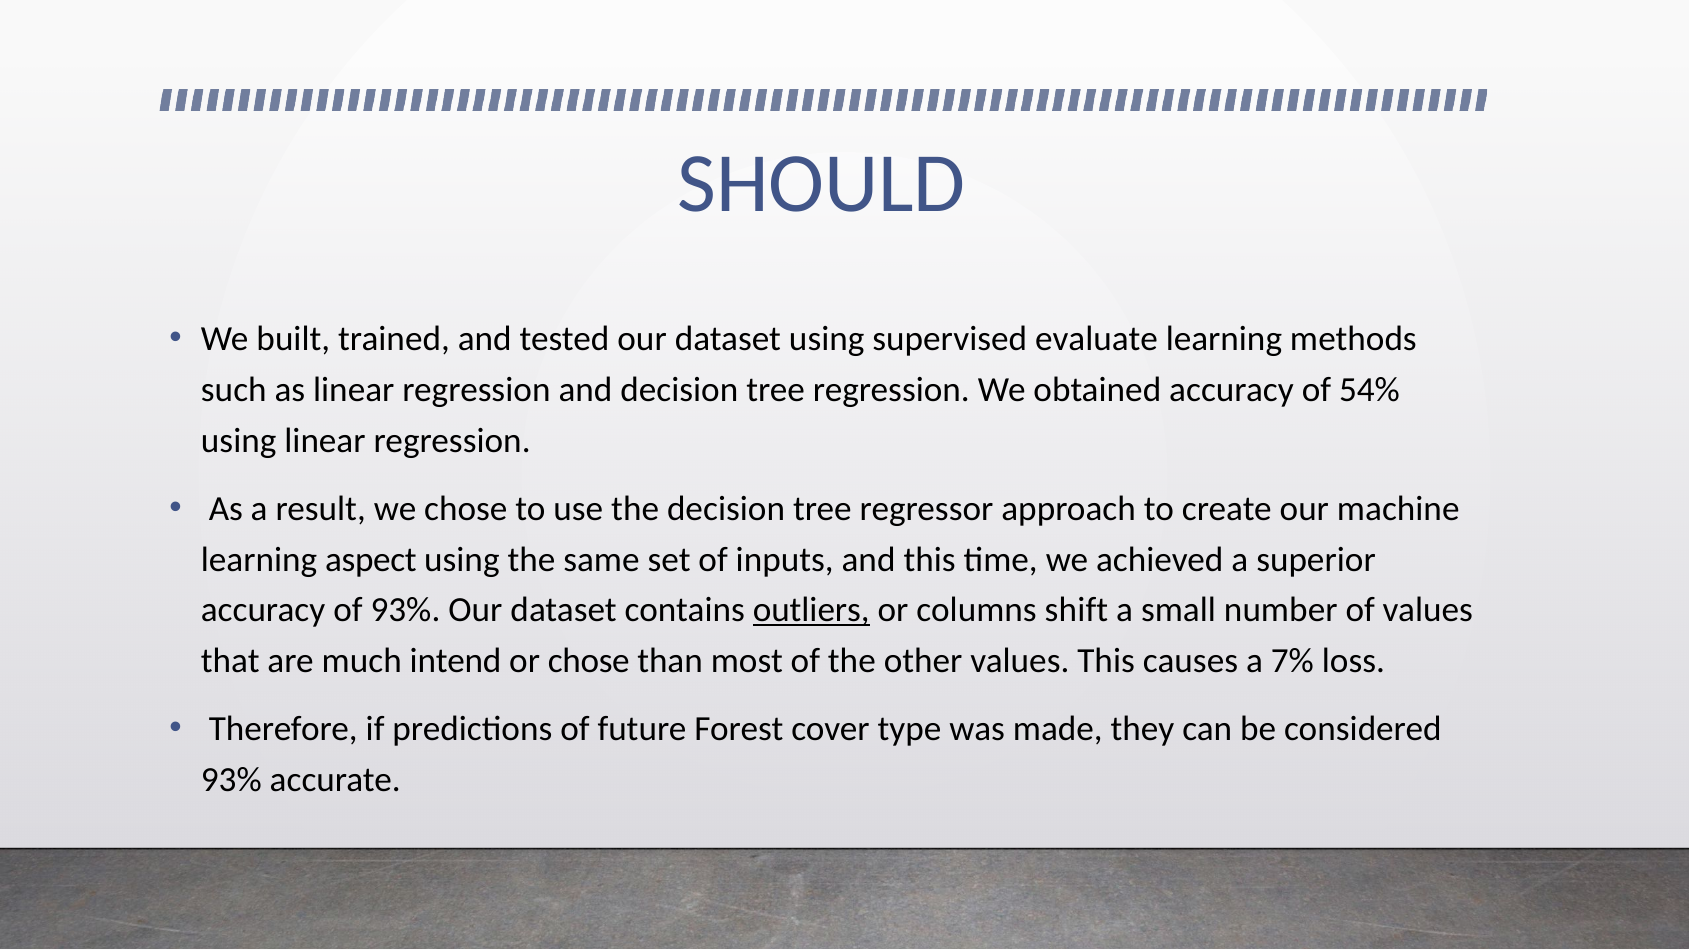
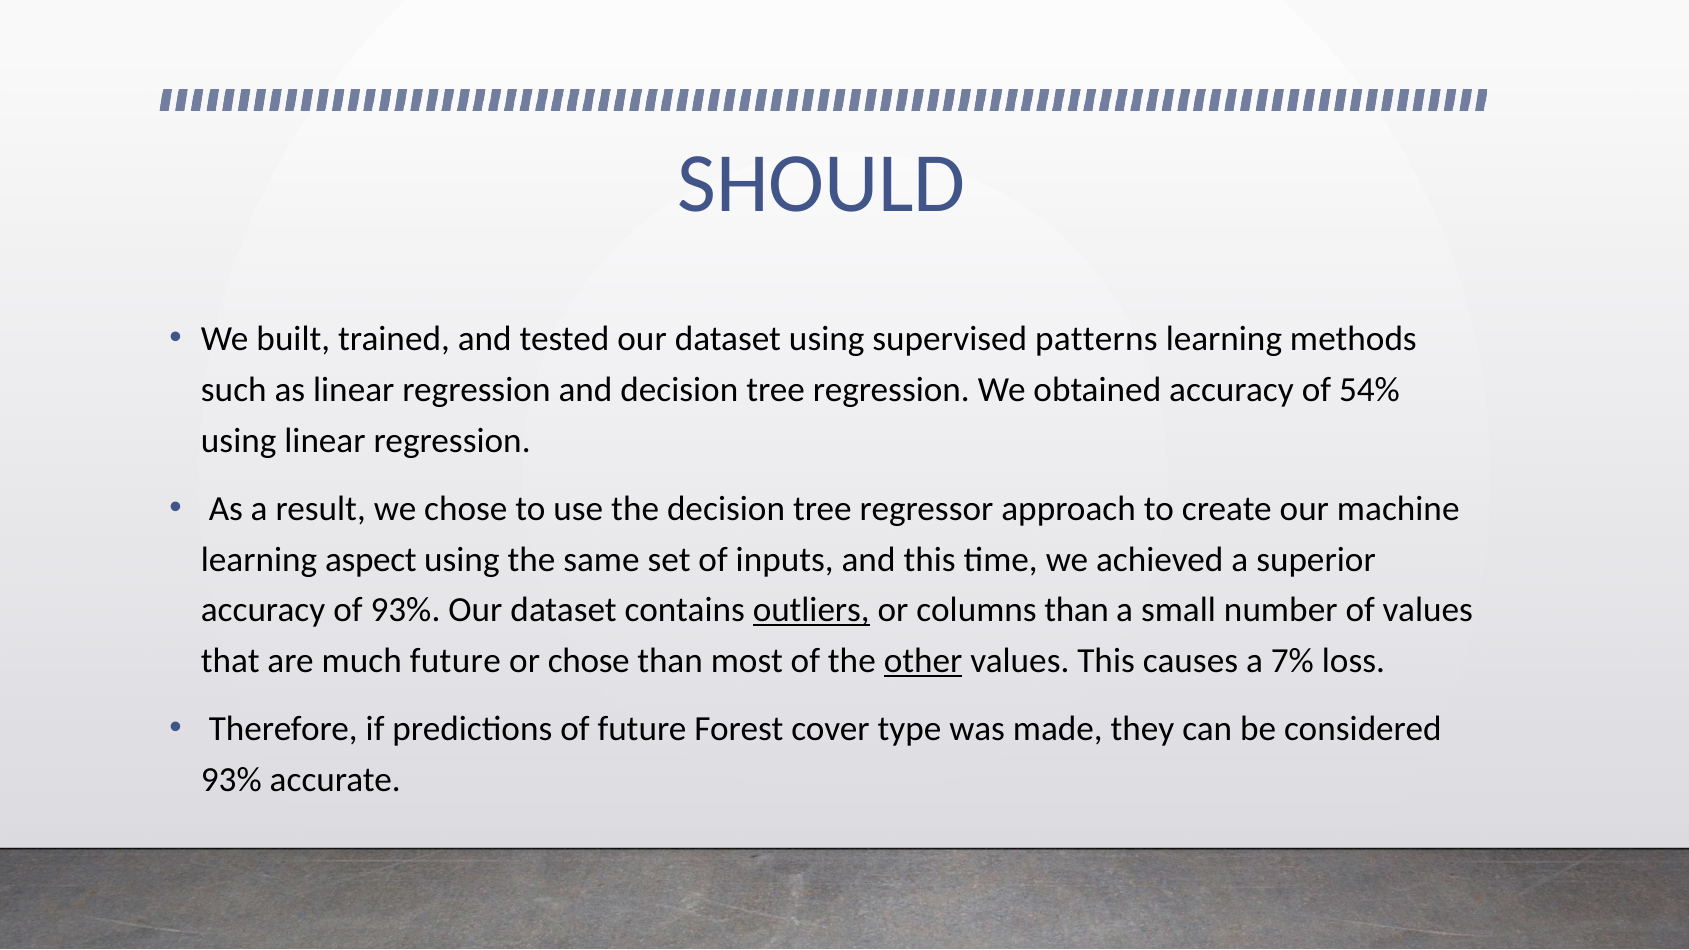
evaluate: evaluate -> patterns
columns shift: shift -> than
much intend: intend -> future
other underline: none -> present
